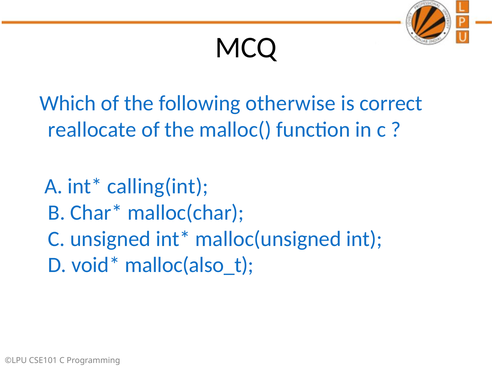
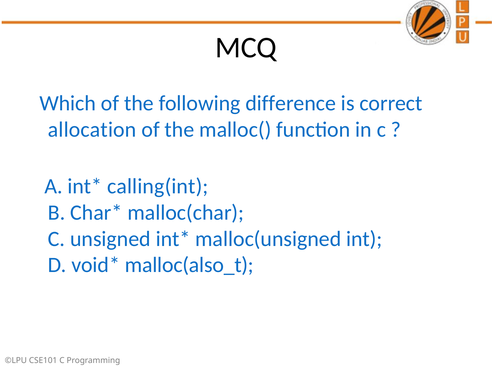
otherwise: otherwise -> difference
reallocate: reallocate -> allocation
